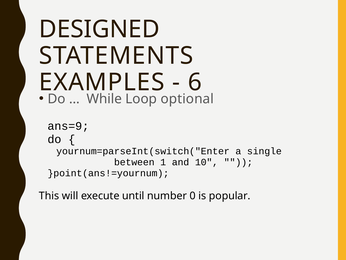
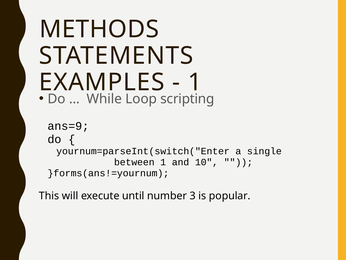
DESIGNED: DESIGNED -> METHODS
6 at (195, 82): 6 -> 1
optional: optional -> scripting
}point(ans!=yournum: }point(ans!=yournum -> }forms(ans!=yournum
0: 0 -> 3
